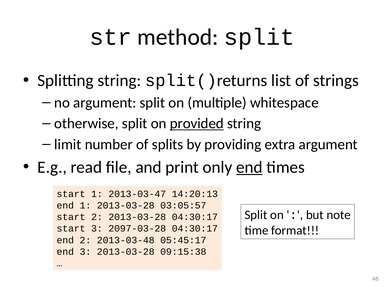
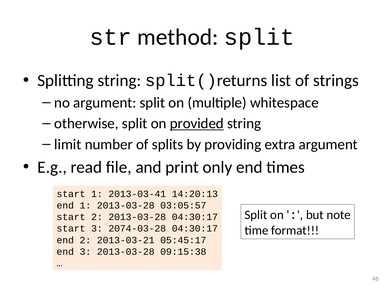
end at (249, 167) underline: present -> none
2013-03-47: 2013-03-47 -> 2013-03-41
2097-03-28: 2097-03-28 -> 2074-03-28
2013-03-48: 2013-03-48 -> 2013-03-21
